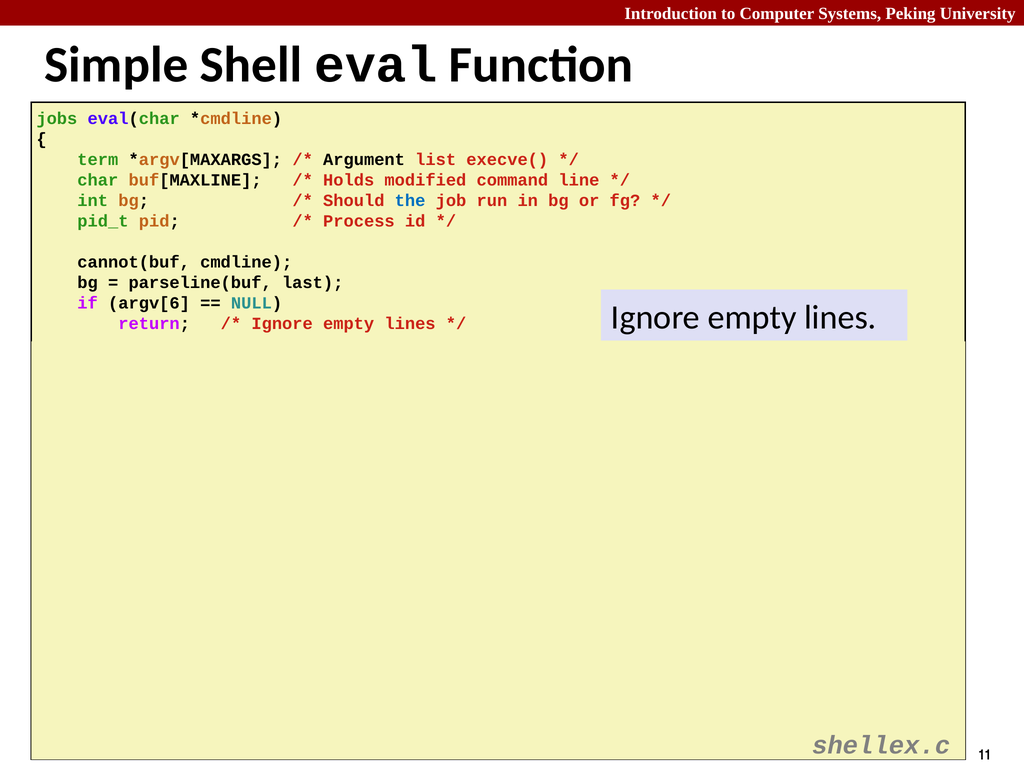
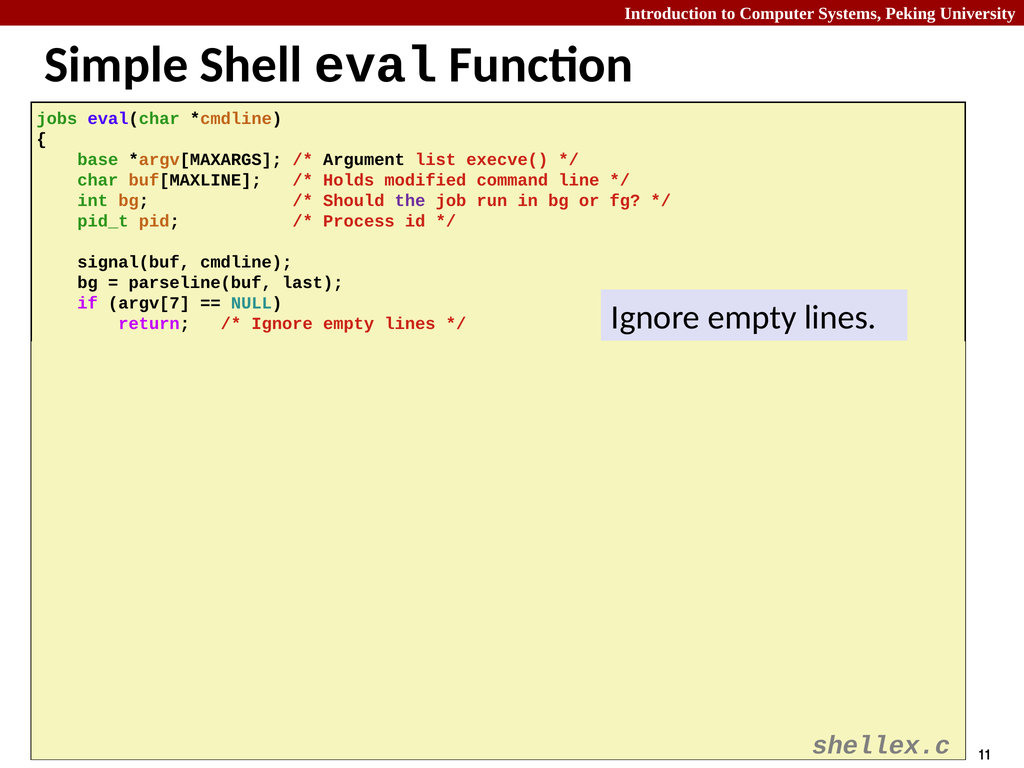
term: term -> base
the colour: blue -> purple
cannot(buf: cannot(buf -> signal(buf
argv[6: argv[6 -> argv[7
